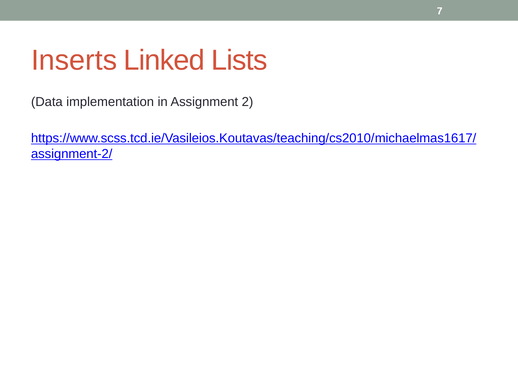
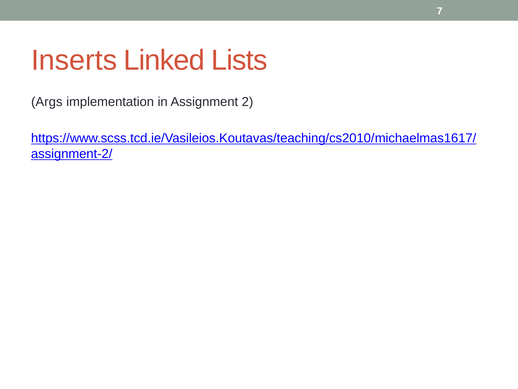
Data: Data -> Args
